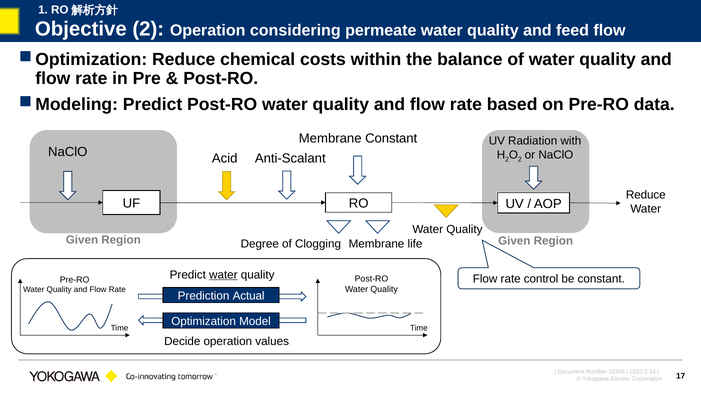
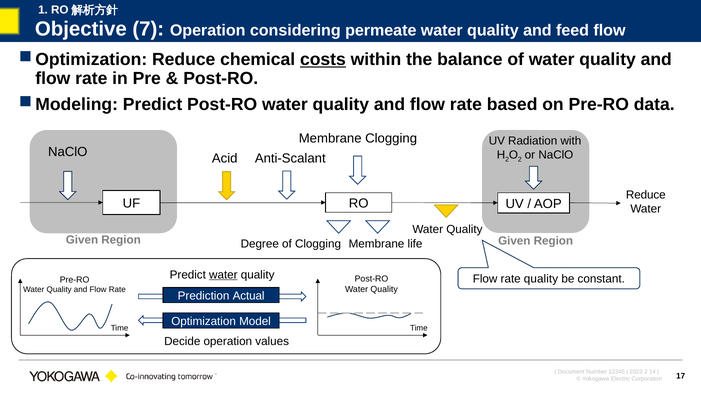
Objective 2: 2 -> 7
costs underline: none -> present
Membrane Constant: Constant -> Clogging
rate control: control -> quality
